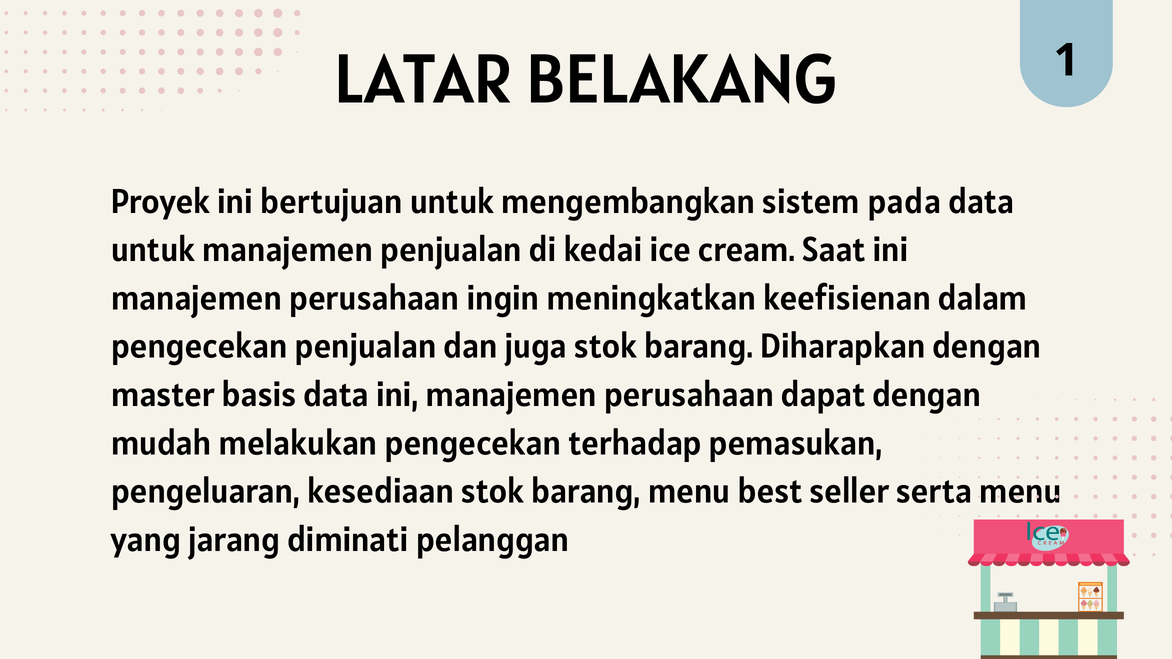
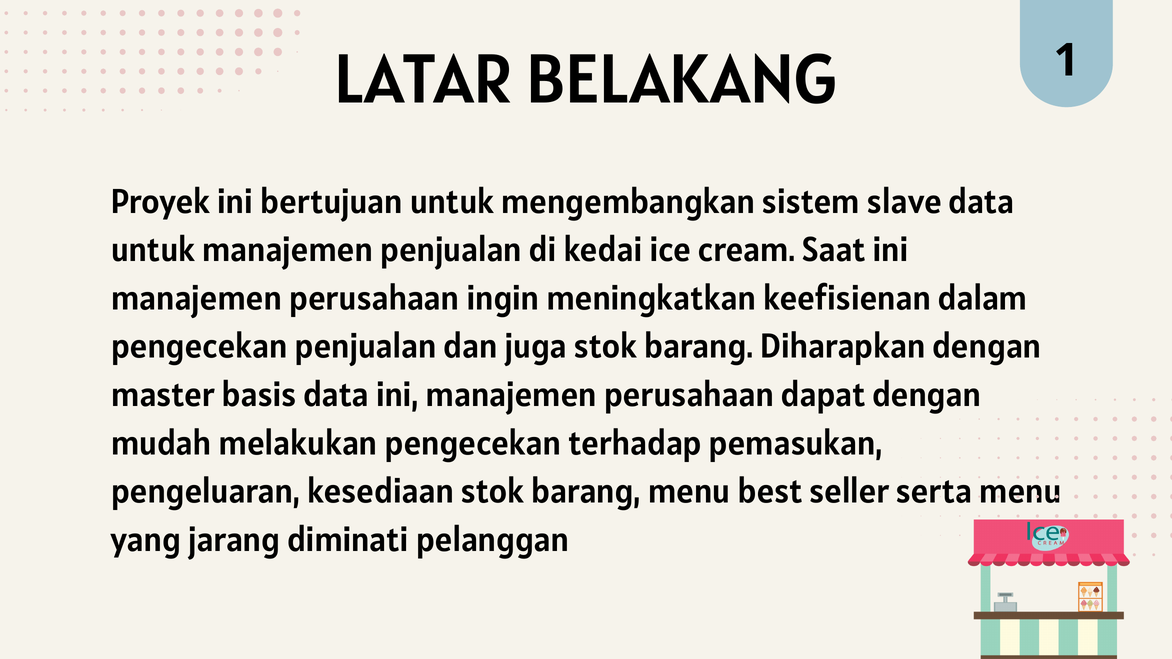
pada: pada -> slave
